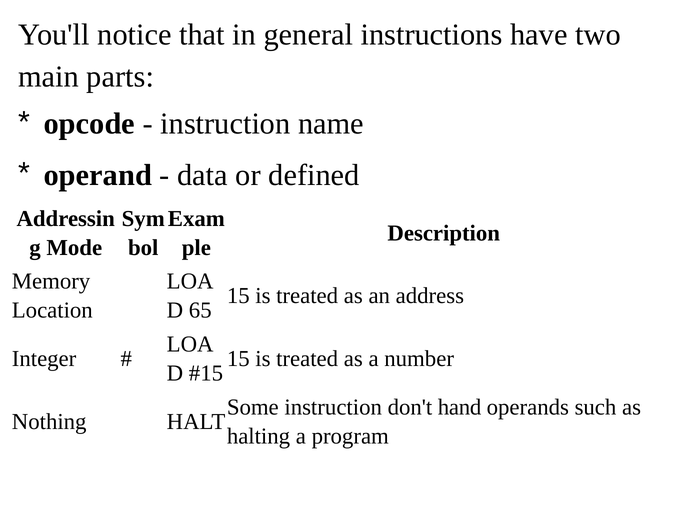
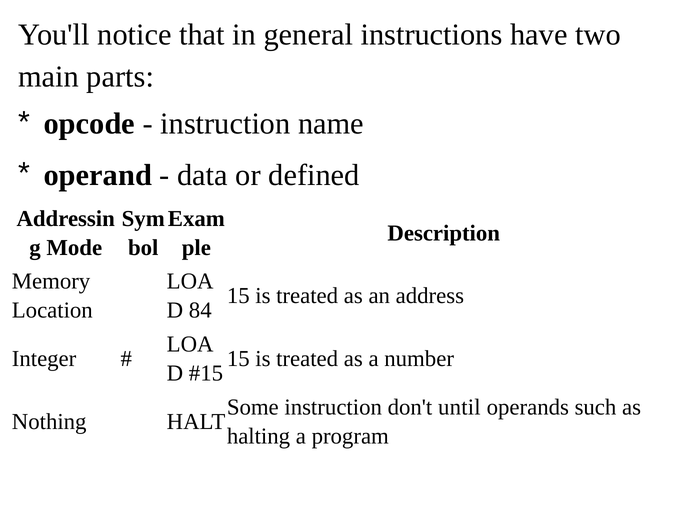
65: 65 -> 84
hand: hand -> until
